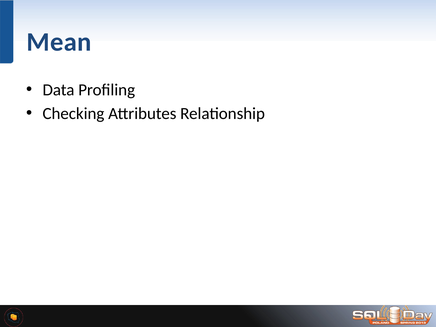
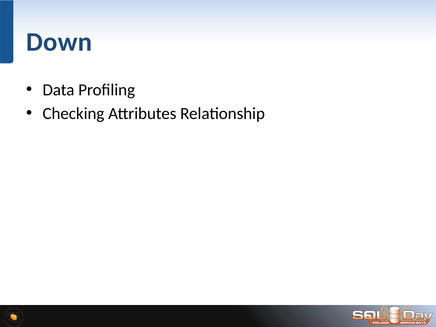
Mean: Mean -> Down
